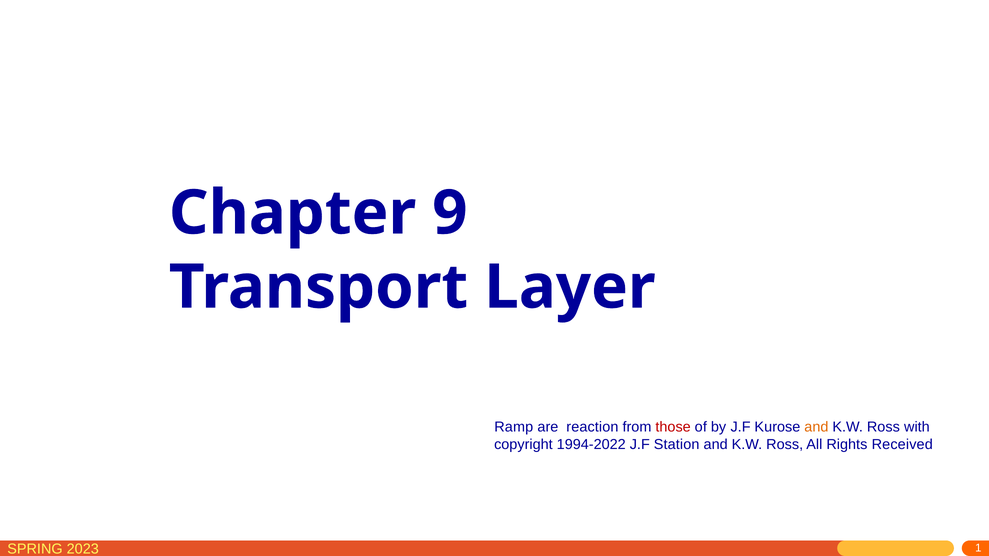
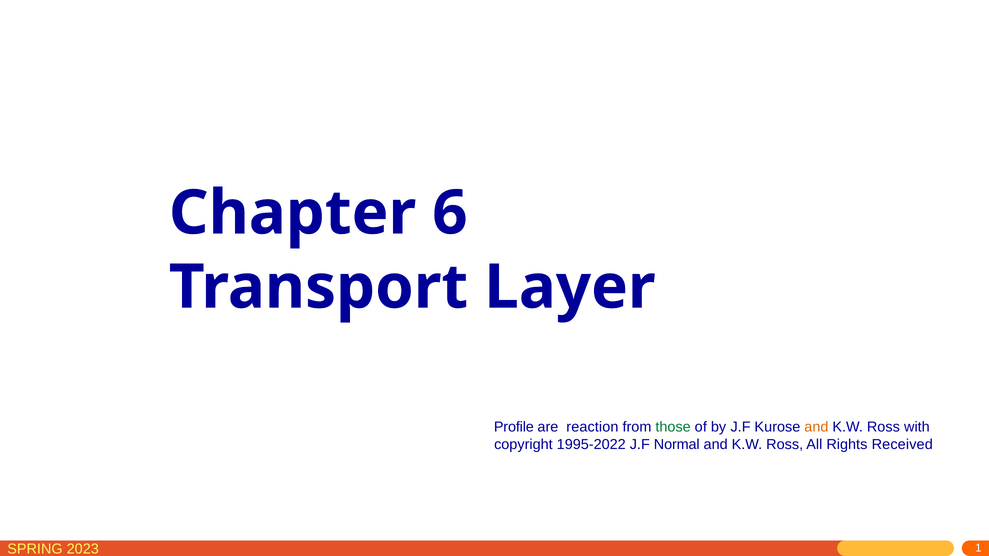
9: 9 -> 6
Ramp: Ramp -> Profile
those colour: red -> green
1994-2022: 1994-2022 -> 1995-2022
Station: Station -> Normal
